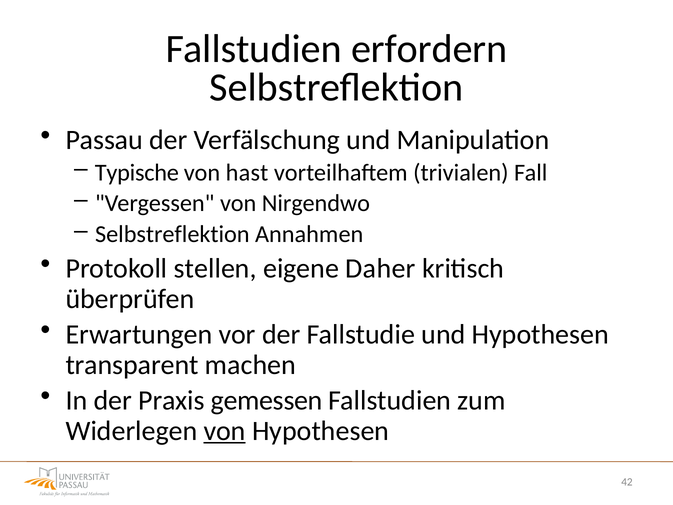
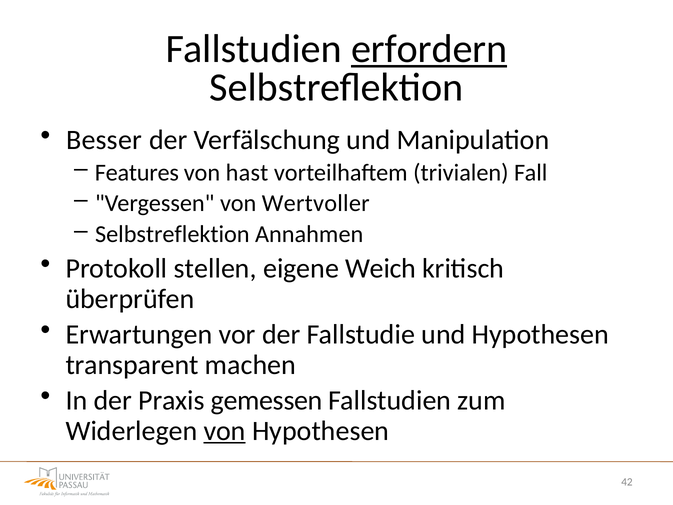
erfordern underline: none -> present
Passau: Passau -> Besser
Typische: Typische -> Features
Nirgendwo: Nirgendwo -> Wertvoller
Daher: Daher -> Weich
